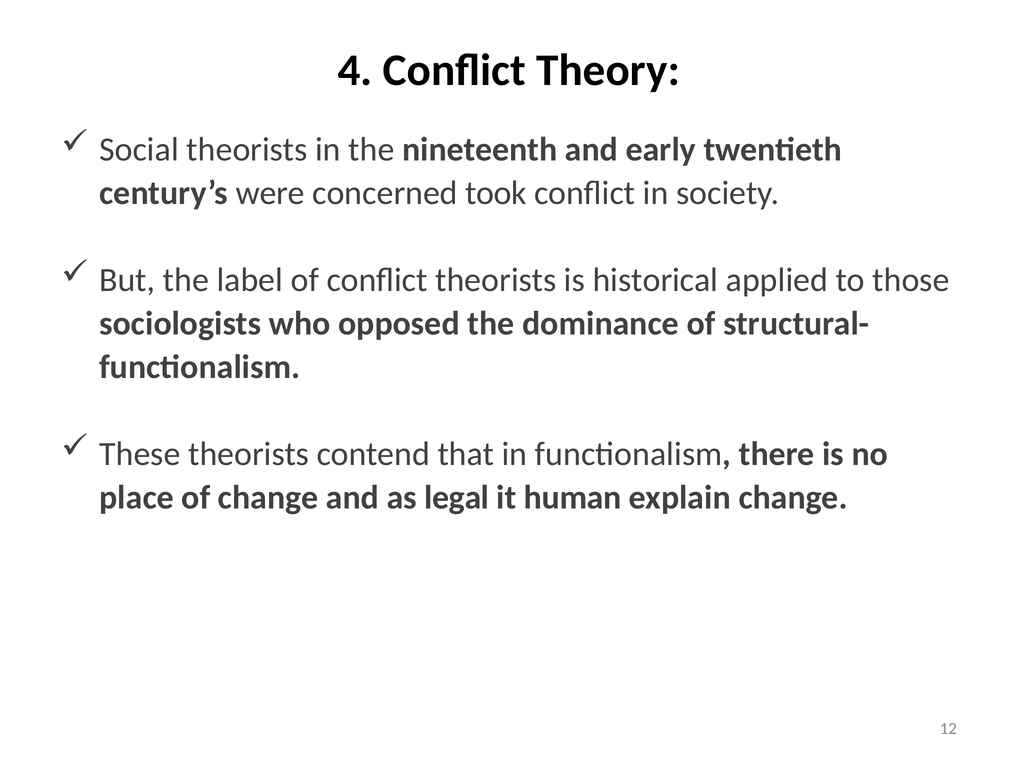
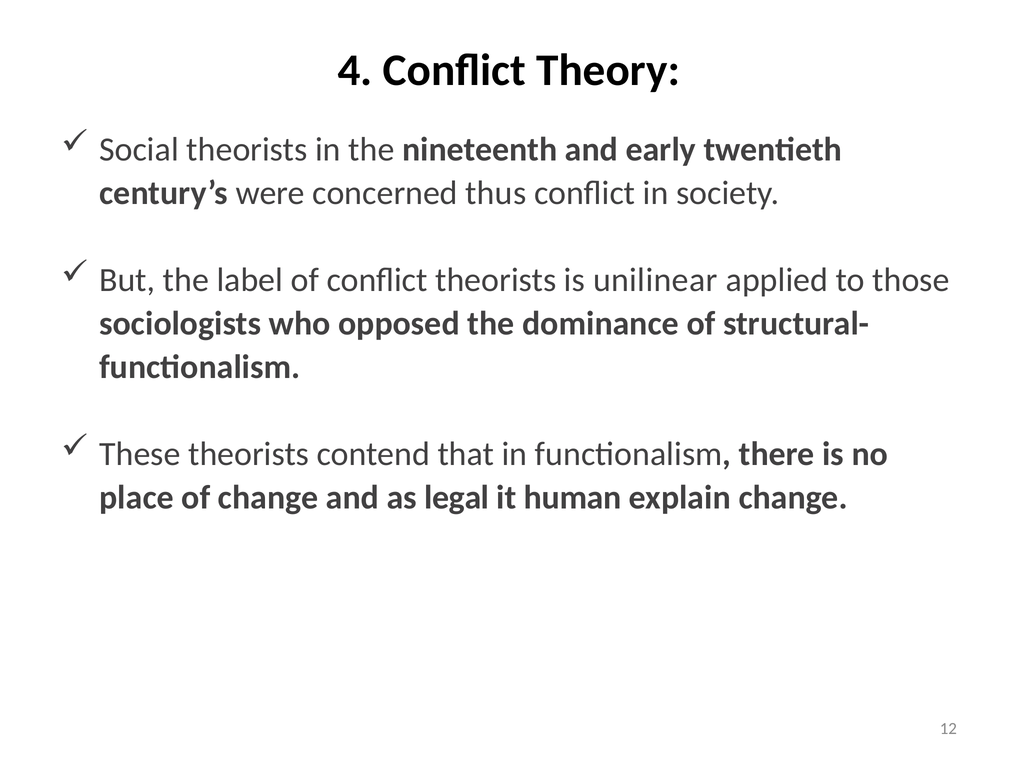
took: took -> thus
historical: historical -> unilinear
